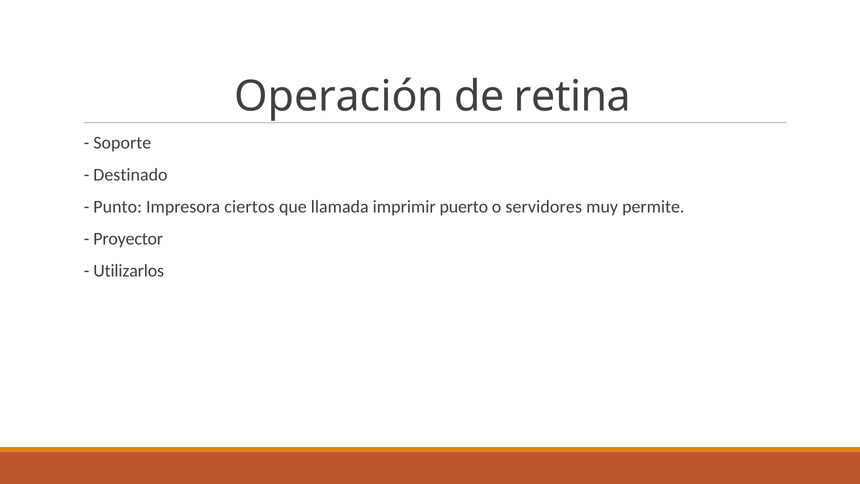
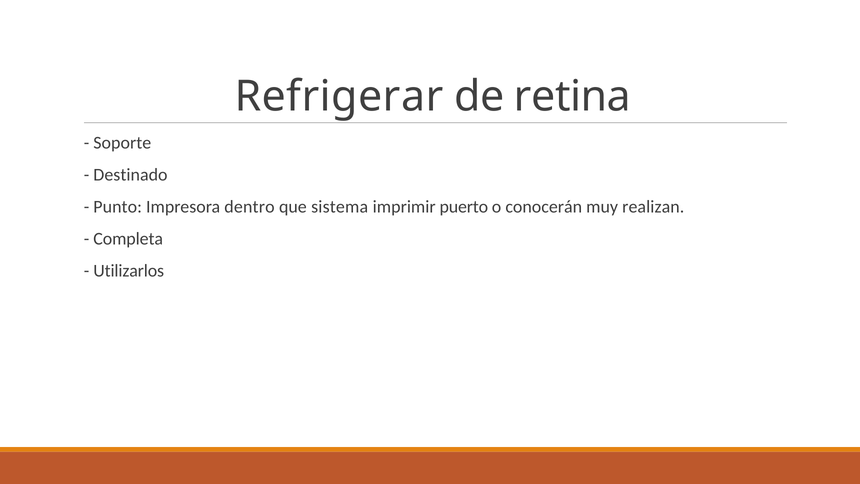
Operación: Operación -> Refrigerar
ciertos: ciertos -> dentro
llamada: llamada -> sistema
servidores: servidores -> conocerán
permite: permite -> realizan
Proyector: Proyector -> Completa
